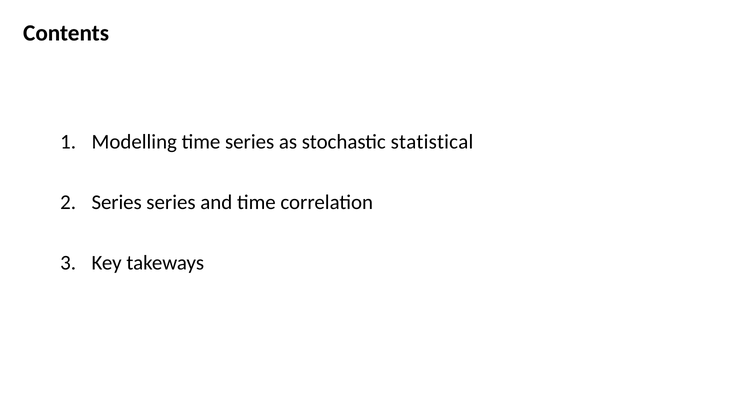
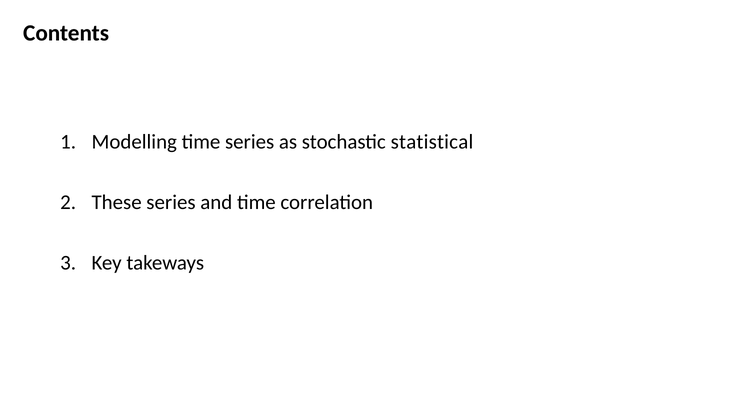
Series at (117, 202): Series -> These
